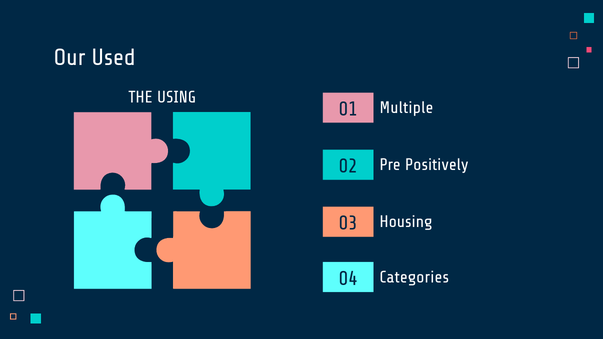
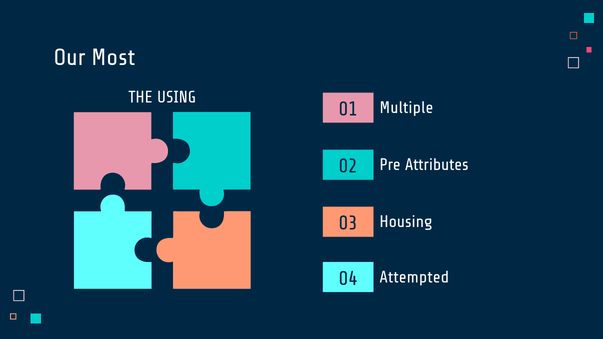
Used: Used -> Most
Positively: Positively -> Attributes
Categories: Categories -> Attempted
